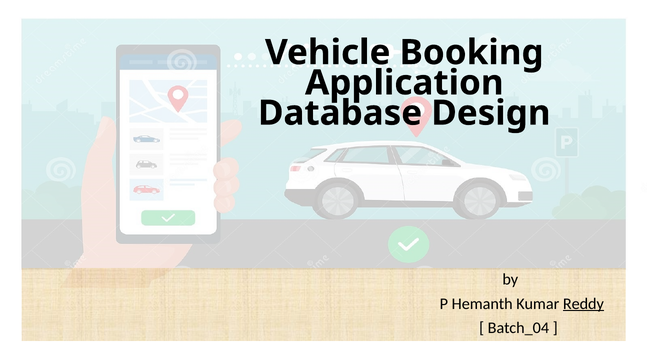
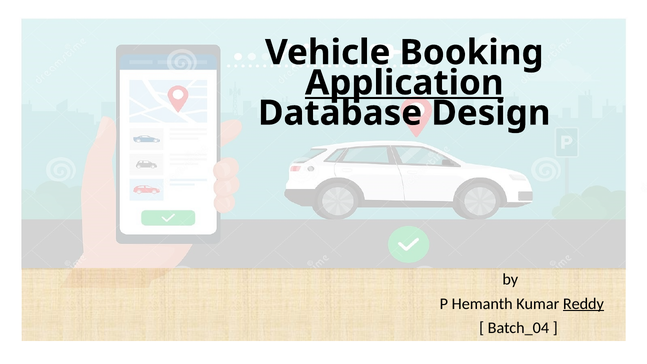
Application underline: none -> present
